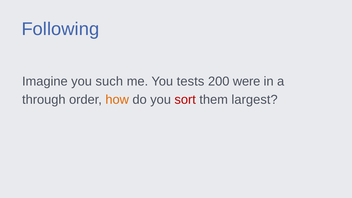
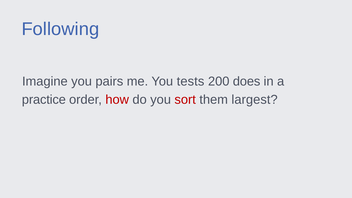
such: such -> pairs
were: were -> does
through: through -> practice
how colour: orange -> red
